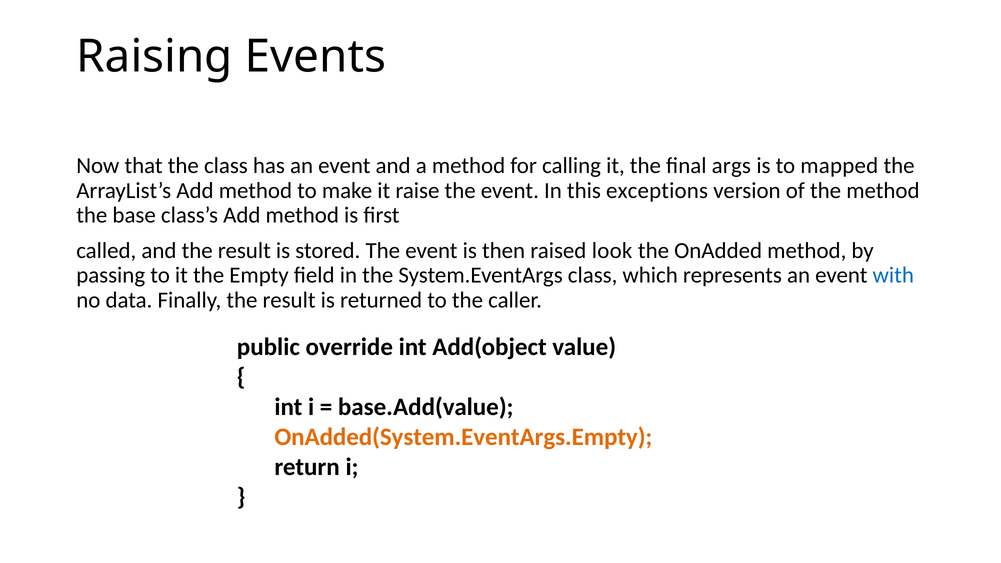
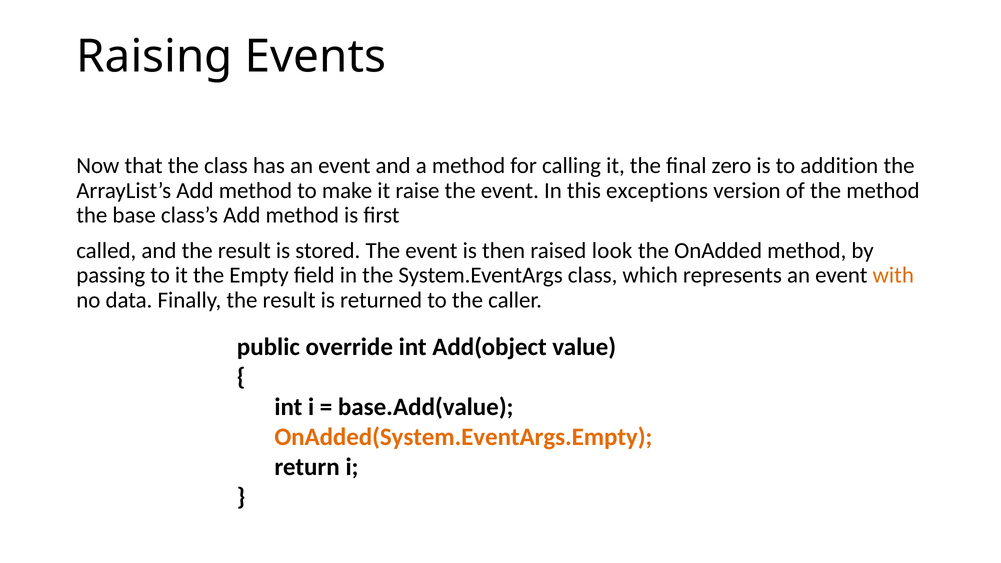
args: args -> zero
mapped: mapped -> addition
with colour: blue -> orange
